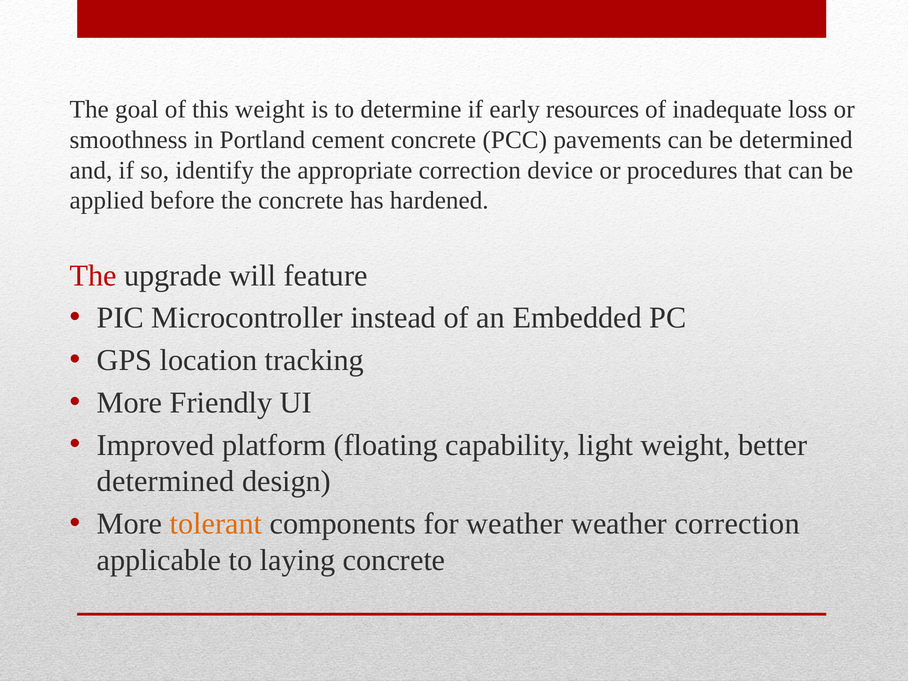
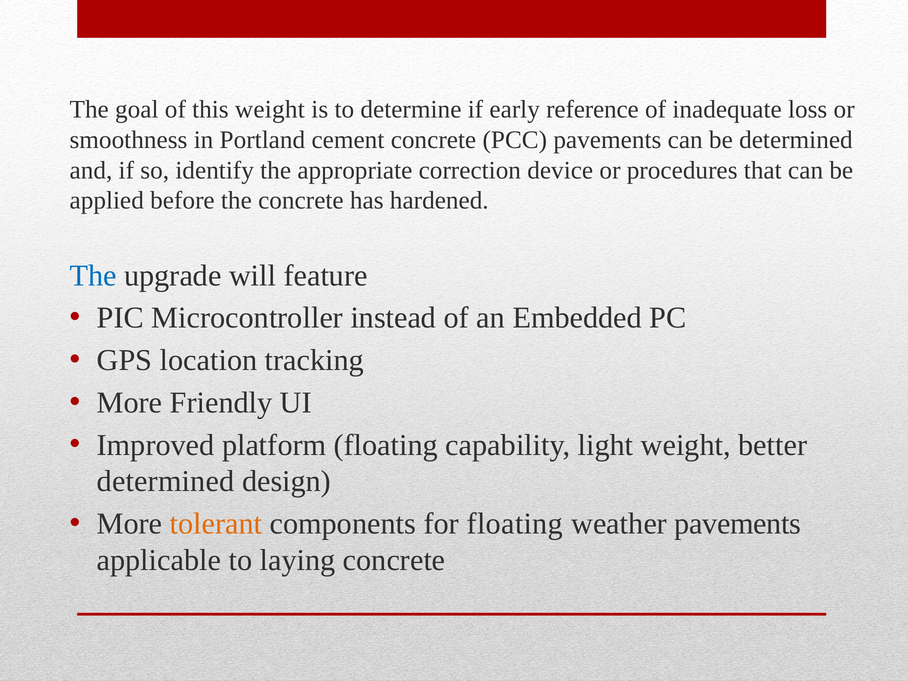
resources: resources -> reference
The at (93, 276) colour: red -> blue
for weather: weather -> floating
weather correction: correction -> pavements
